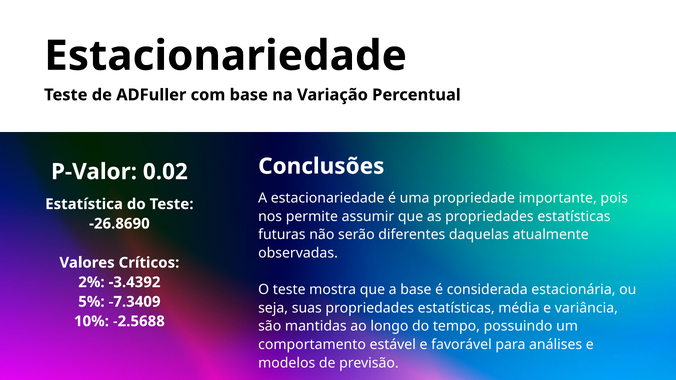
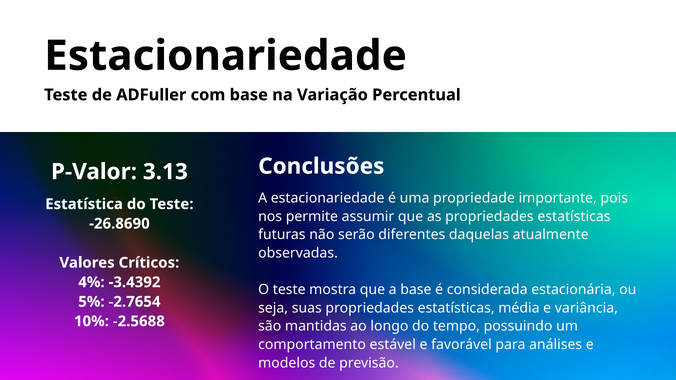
0.02: 0.02 -> 3.13
2%: 2% -> 4%
-7.3409: -7.3409 -> -2.7654
